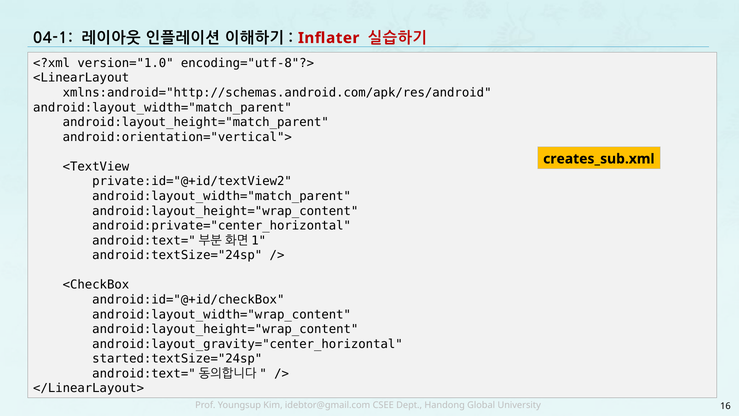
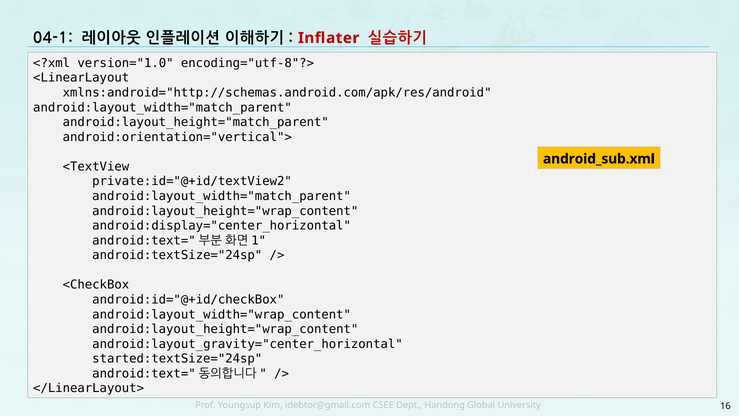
creates_sub.xml: creates_sub.xml -> android_sub.xml
android:private="center_horizontal: android:private="center_horizontal -> android:display="center_horizontal
